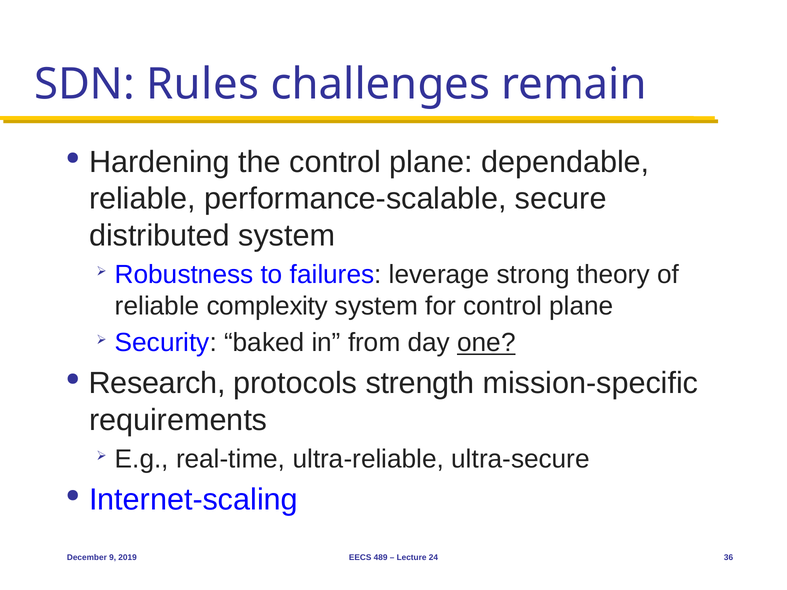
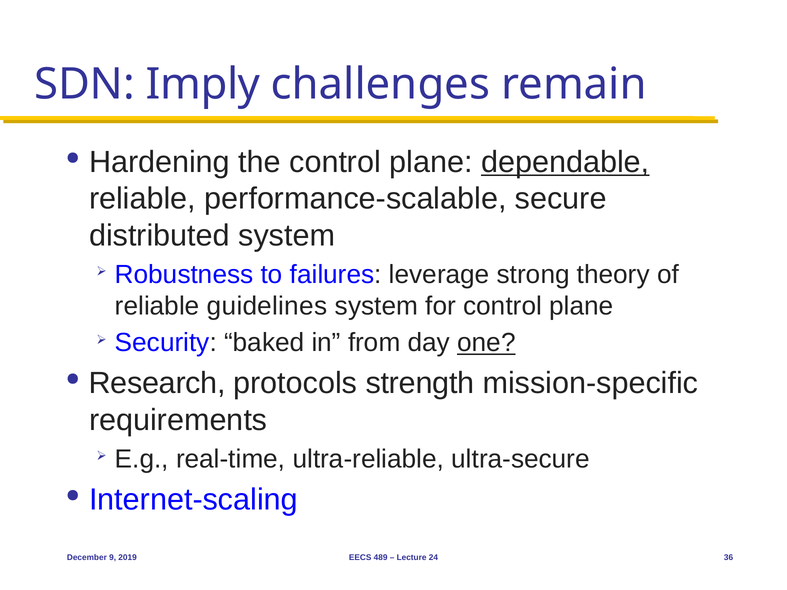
Rules: Rules -> Imply
dependable underline: none -> present
complexity: complexity -> guidelines
